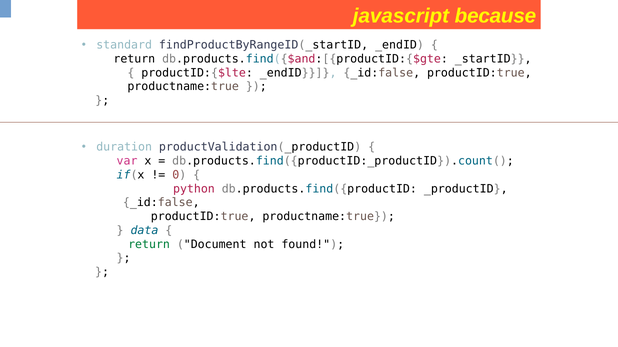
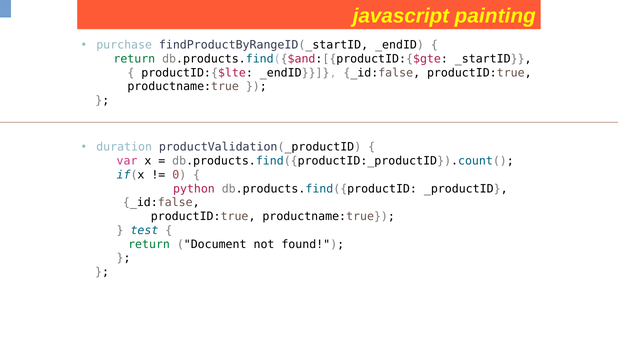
because: because -> painting
standard: standard -> purchase
return at (134, 59) colour: black -> green
data: data -> test
